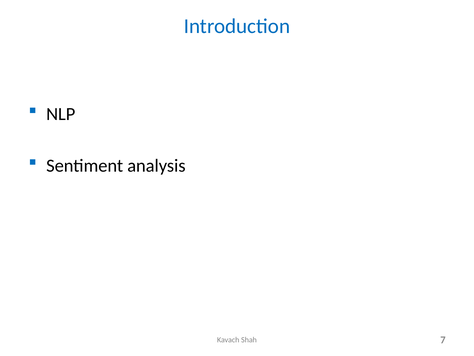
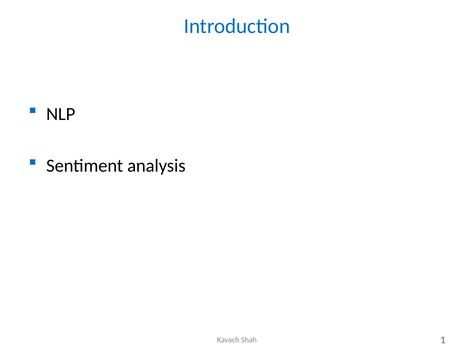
7: 7 -> 1
